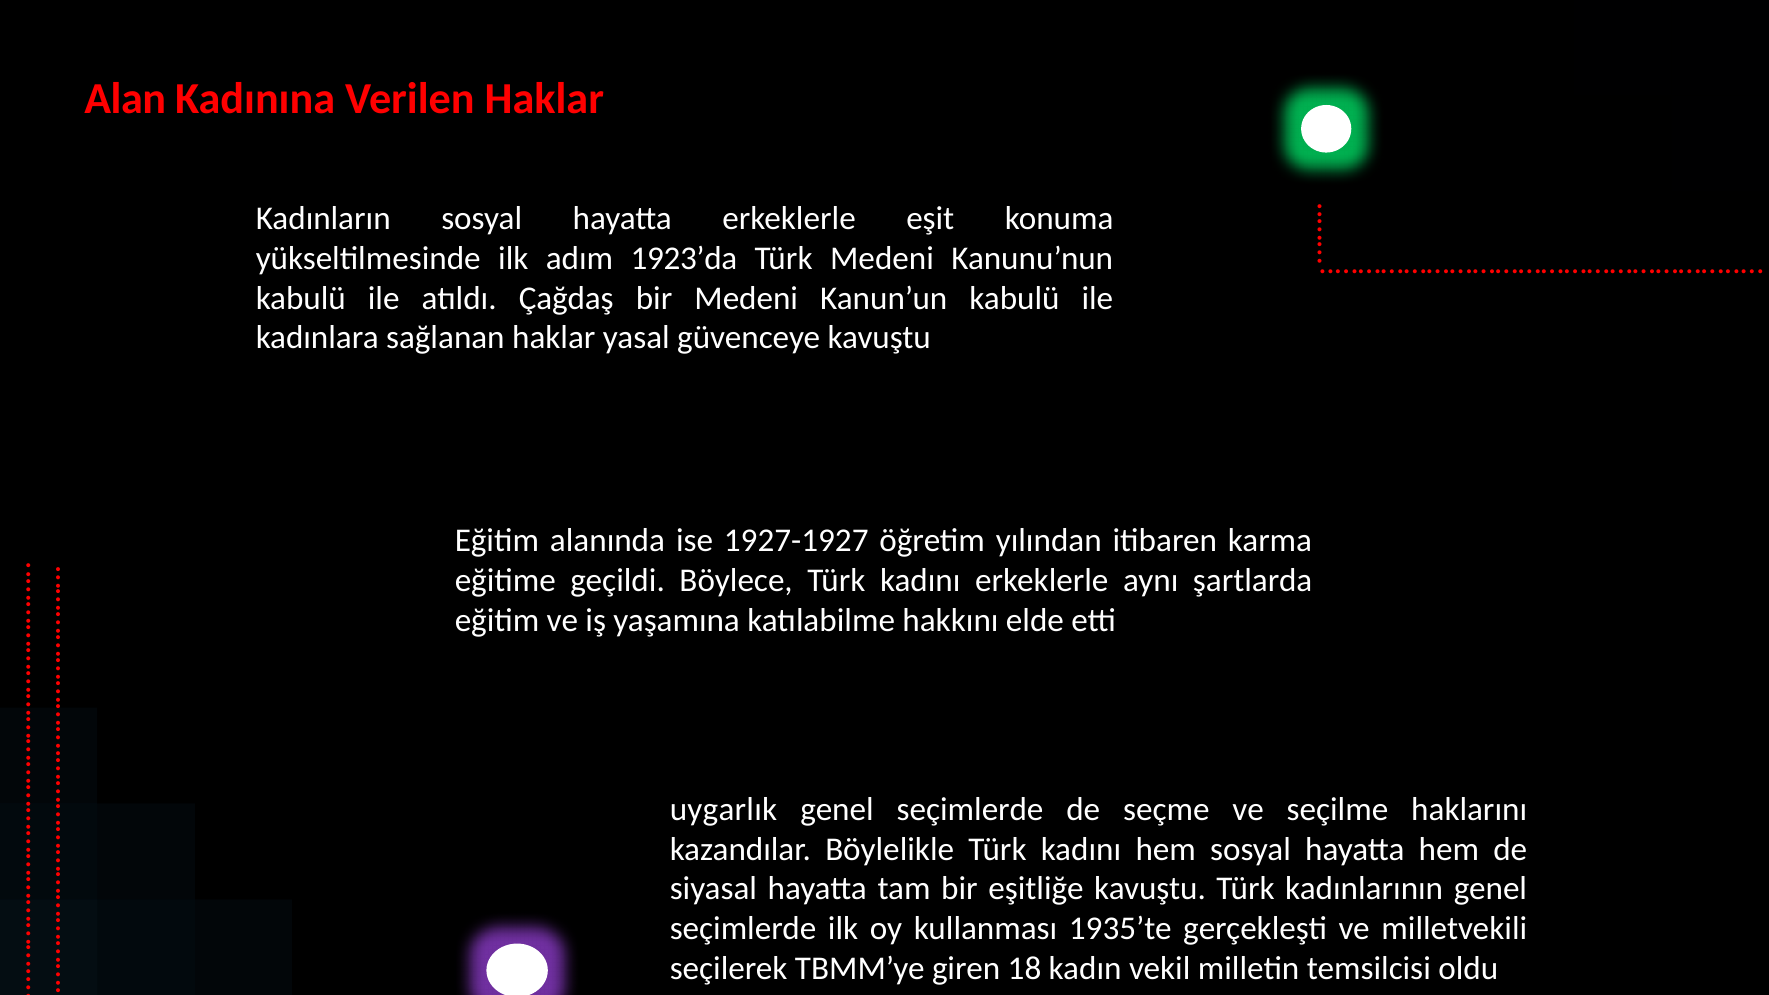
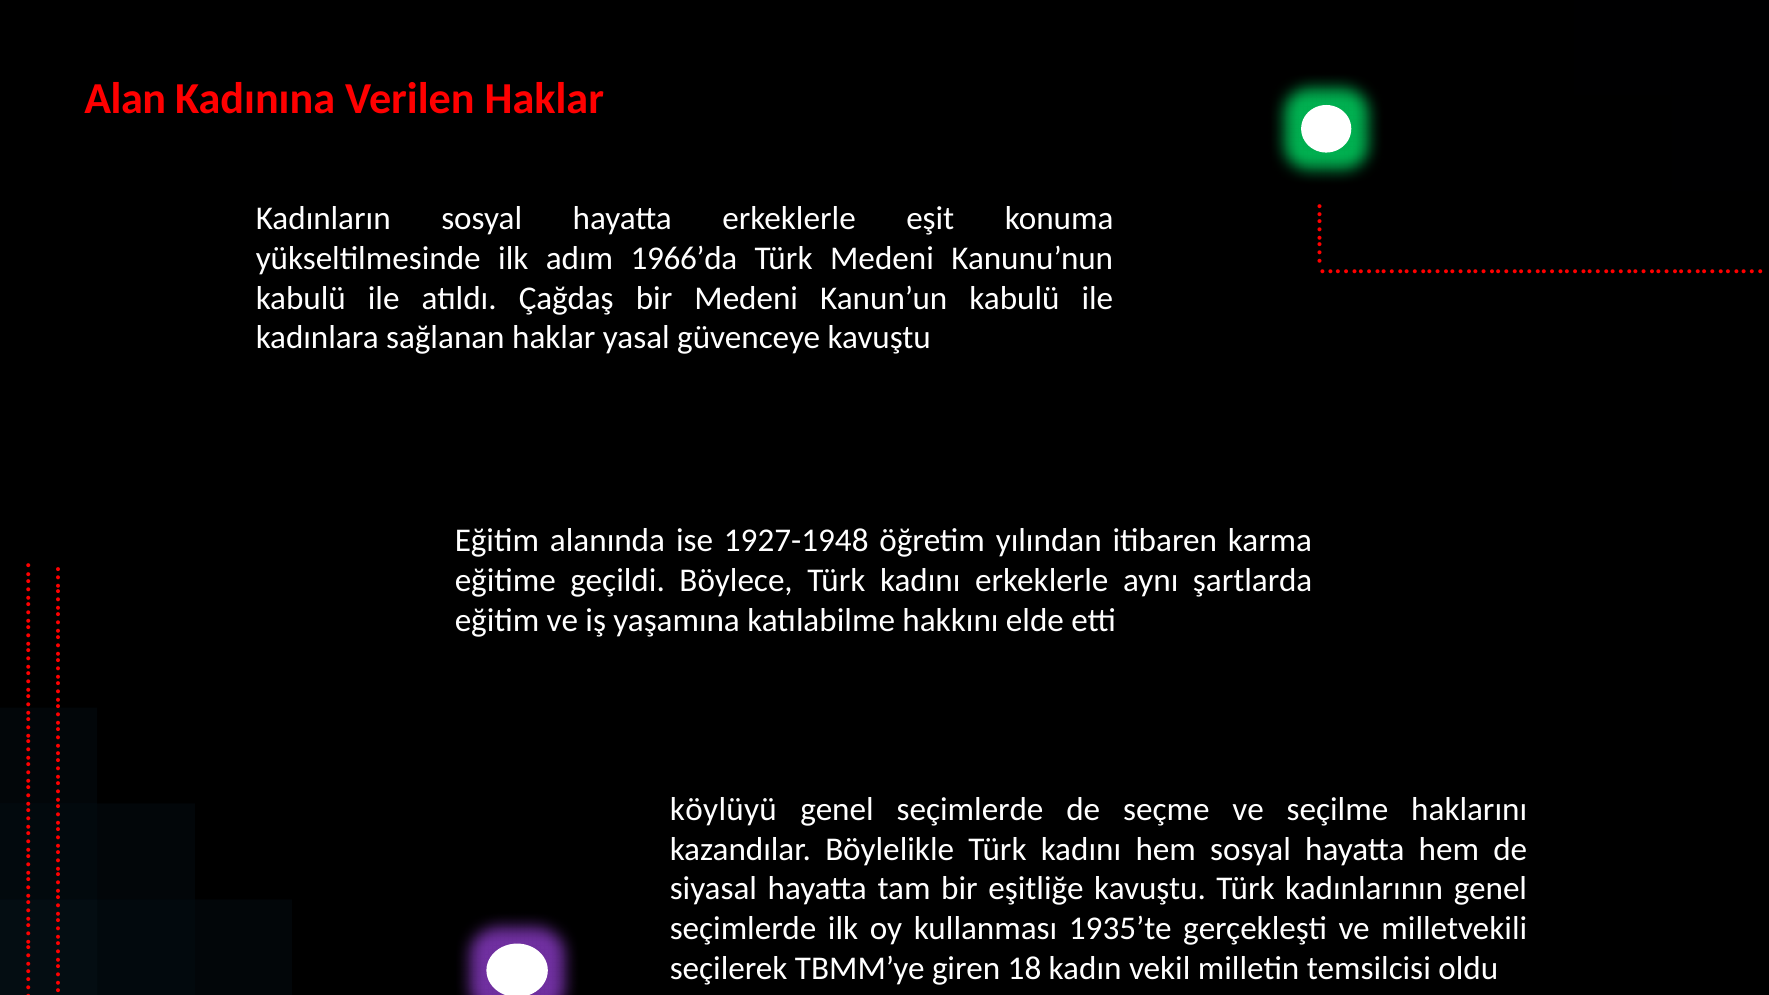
1923’da: 1923’da -> 1966’da
1927-1927: 1927-1927 -> 1927-1948
uygarlık: uygarlık -> köylüyü
